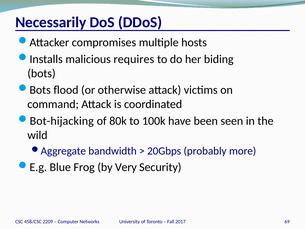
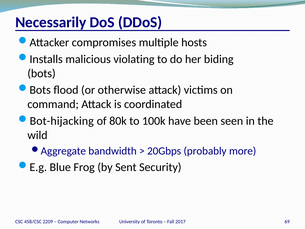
requires: requires -> violating
Very: Very -> Sent
